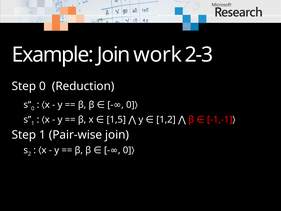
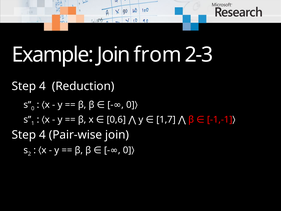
work: work -> from
0 at (43, 86): 0 -> 4
1,5: 1,5 -> 0,6
1,2: 1,2 -> 1,7
1 at (43, 135): 1 -> 4
